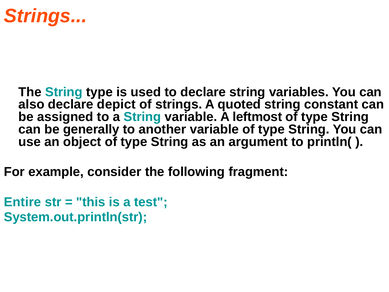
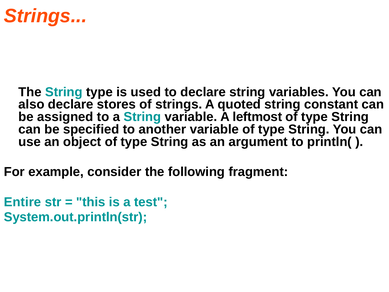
depict: depict -> stores
generally: generally -> specified
